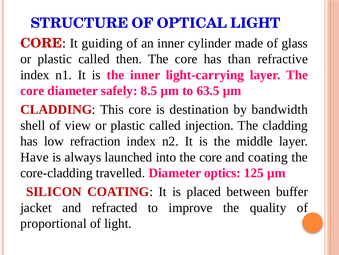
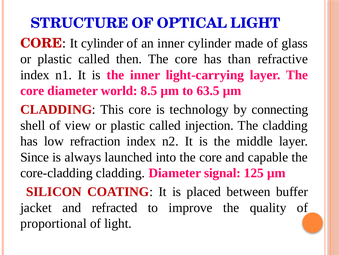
It guiding: guiding -> cylinder
safely: safely -> world
destination: destination -> technology
bandwidth: bandwidth -> connecting
Have: Have -> Since
and coating: coating -> capable
core-cladding travelled: travelled -> cladding
optics: optics -> signal
